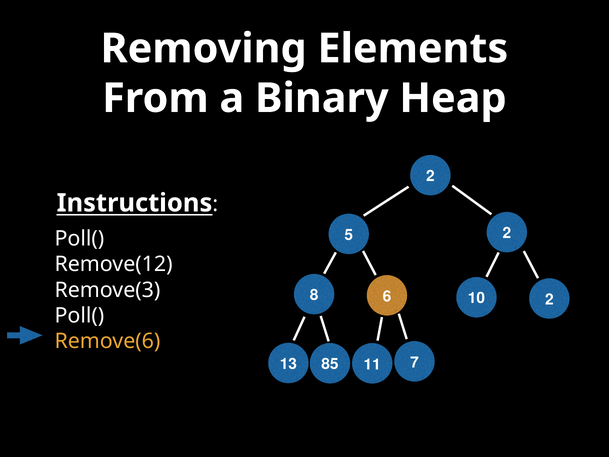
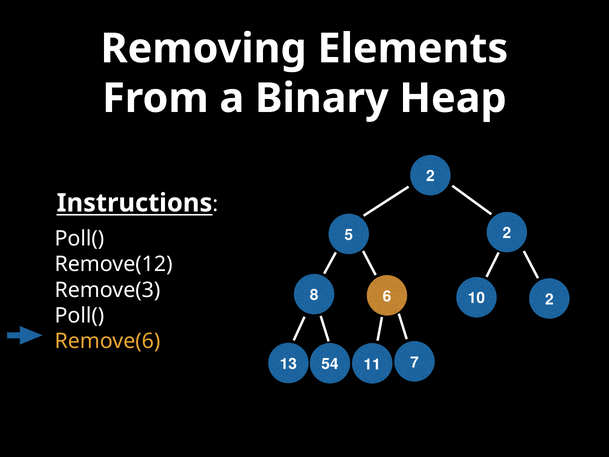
85: 85 -> 54
